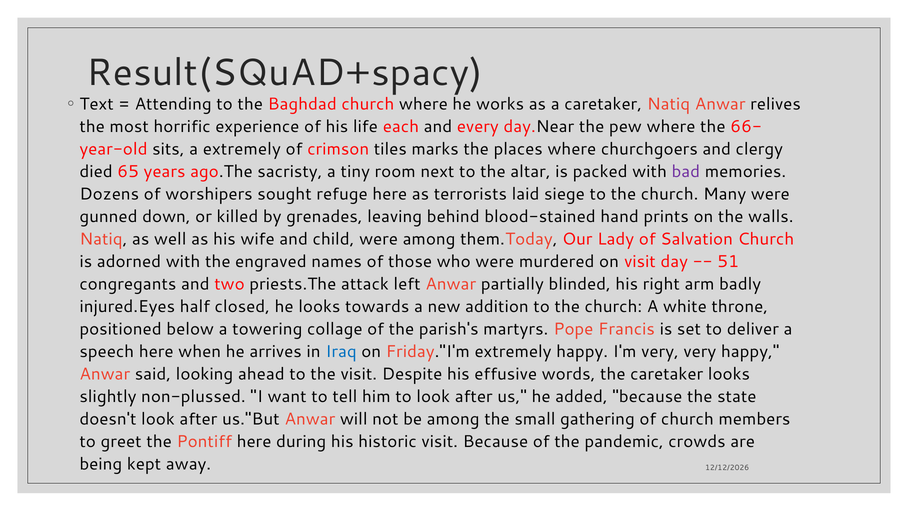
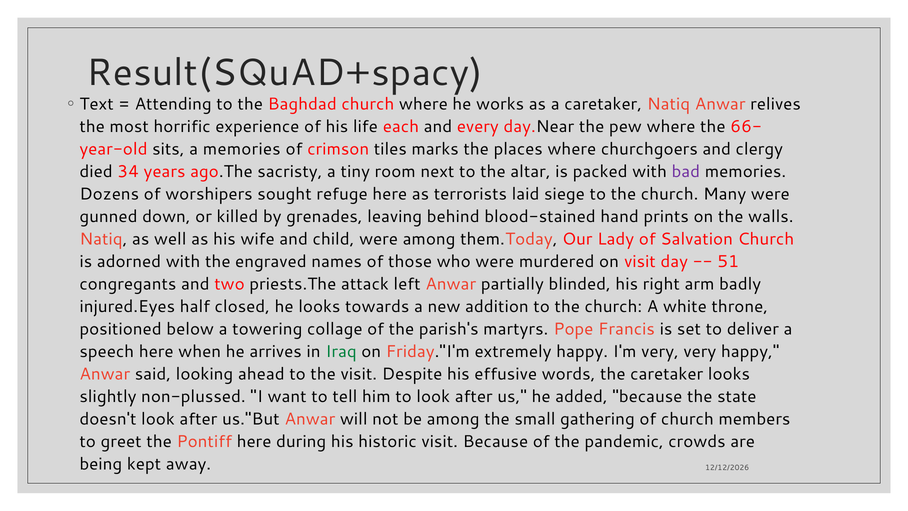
a extremely: extremely -> memories
65: 65 -> 34
Iraq colour: blue -> green
